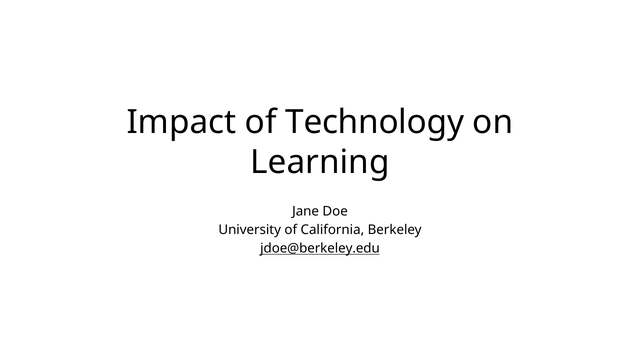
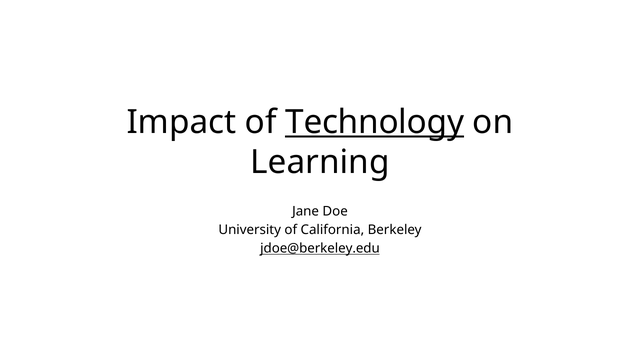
Technology underline: none -> present
